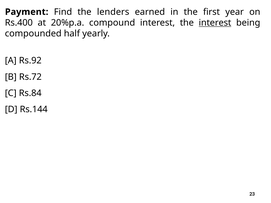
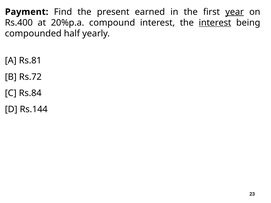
lenders: lenders -> present
year underline: none -> present
Rs.92: Rs.92 -> Rs.81
